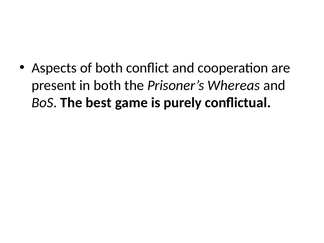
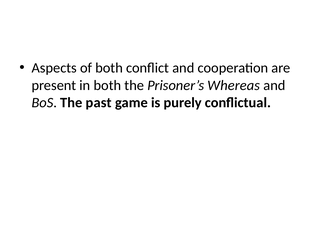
best: best -> past
